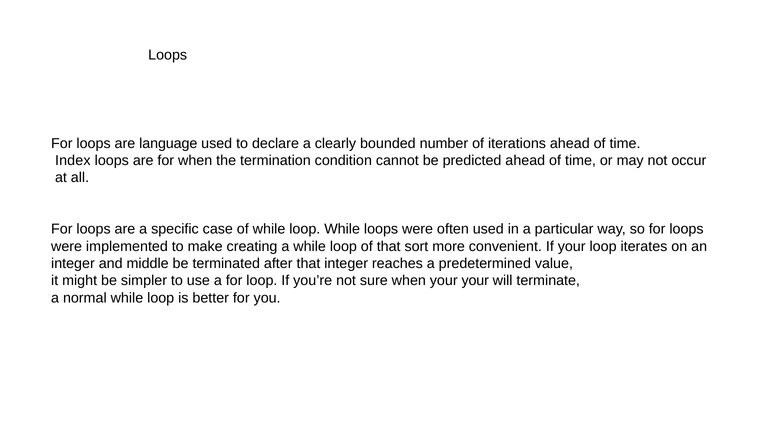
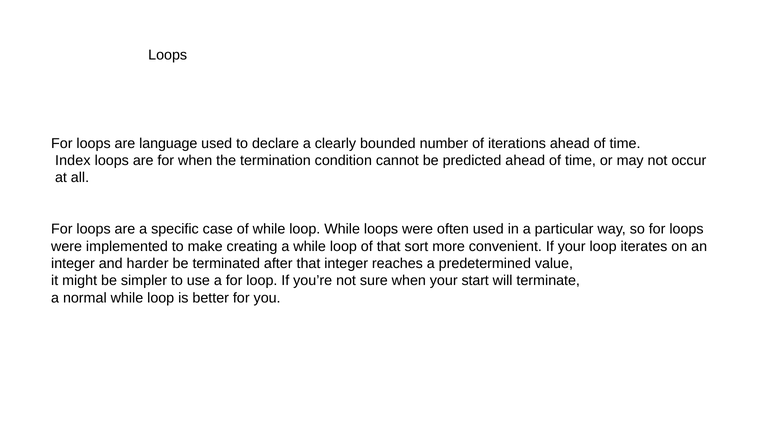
middle: middle -> harder
your your: your -> start
